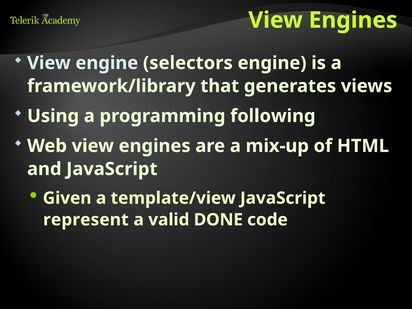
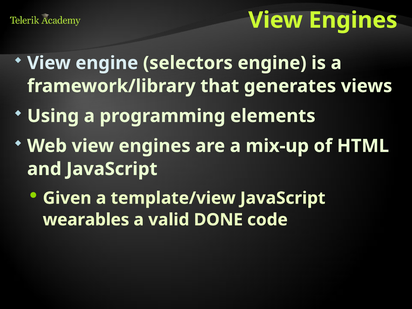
following: following -> elements
represent: represent -> wearables
